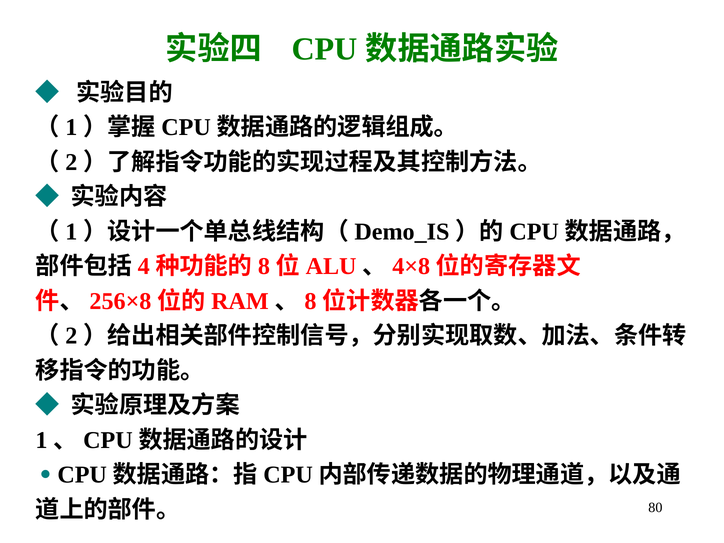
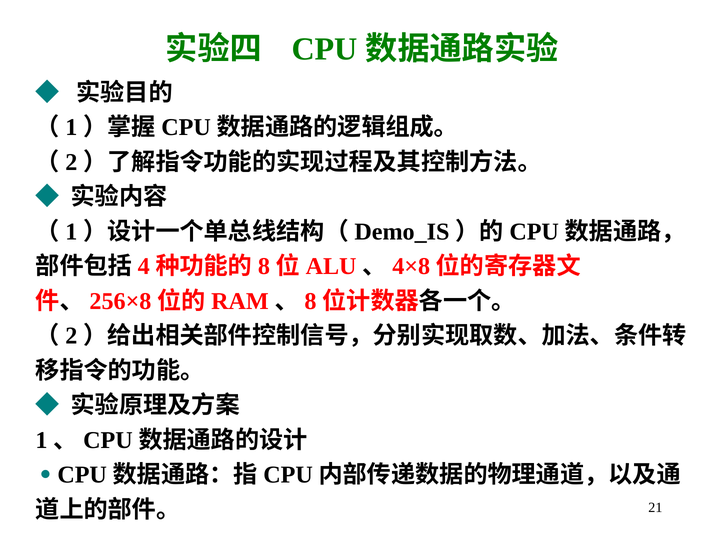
80: 80 -> 21
